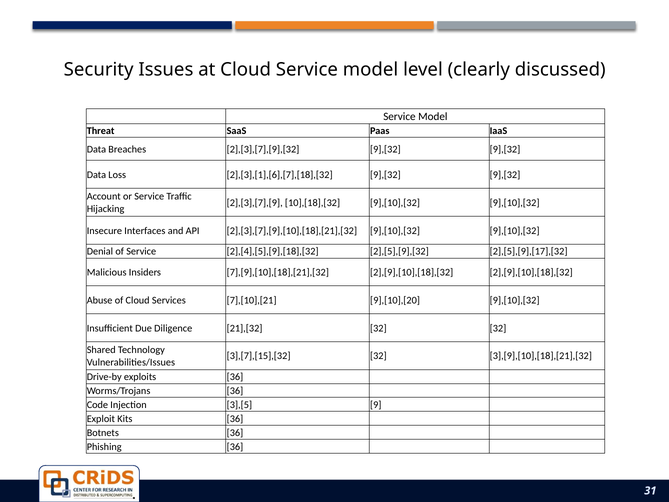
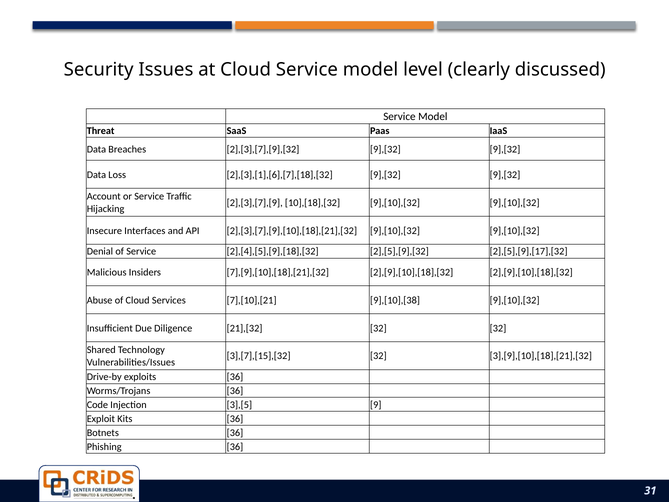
9],[10],[20: 9],[10],[20 -> 9],[10],[38
